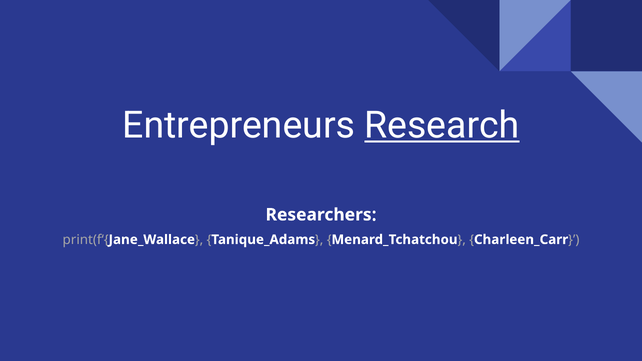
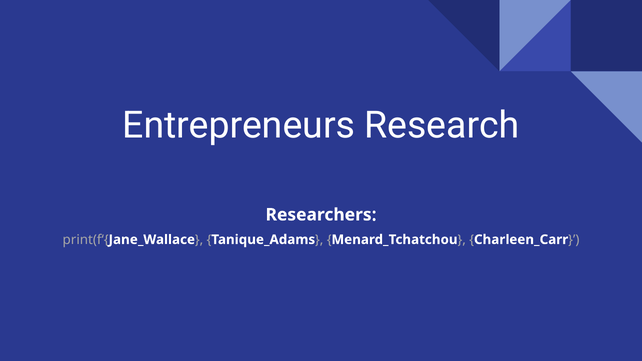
Research underline: present -> none
